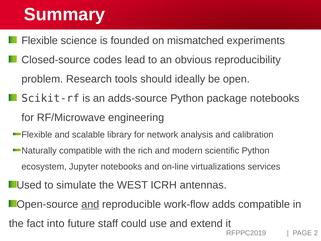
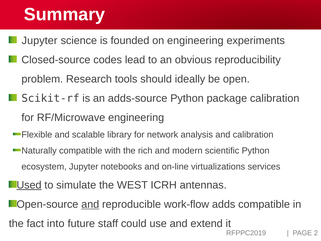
Flexible at (40, 40): Flexible -> Jupyter
on mismatched: mismatched -> engineering
package notebooks: notebooks -> calibration
Used underline: none -> present
